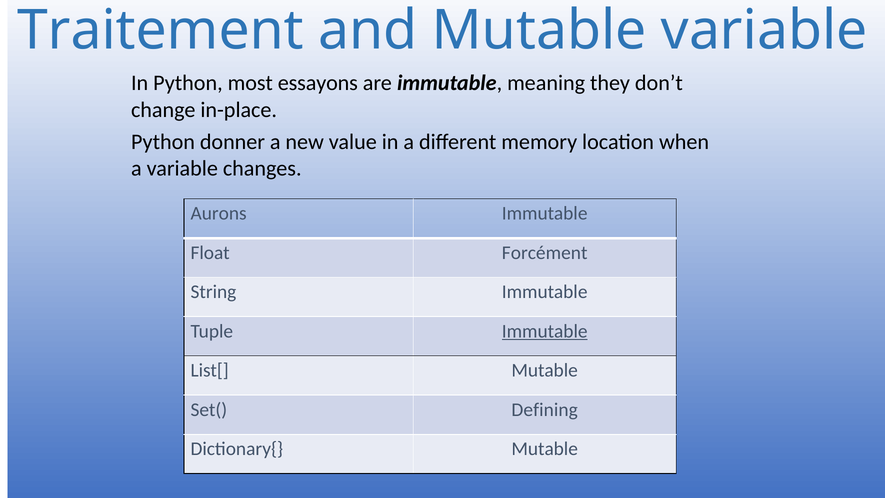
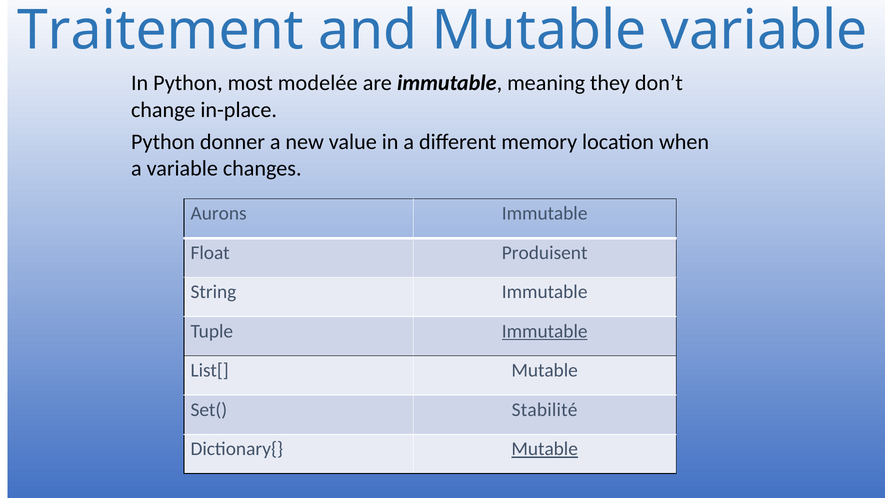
essayons: essayons -> modelée
Forcément: Forcément -> Produisent
Defining: Defining -> Stabilité
Mutable at (545, 449) underline: none -> present
